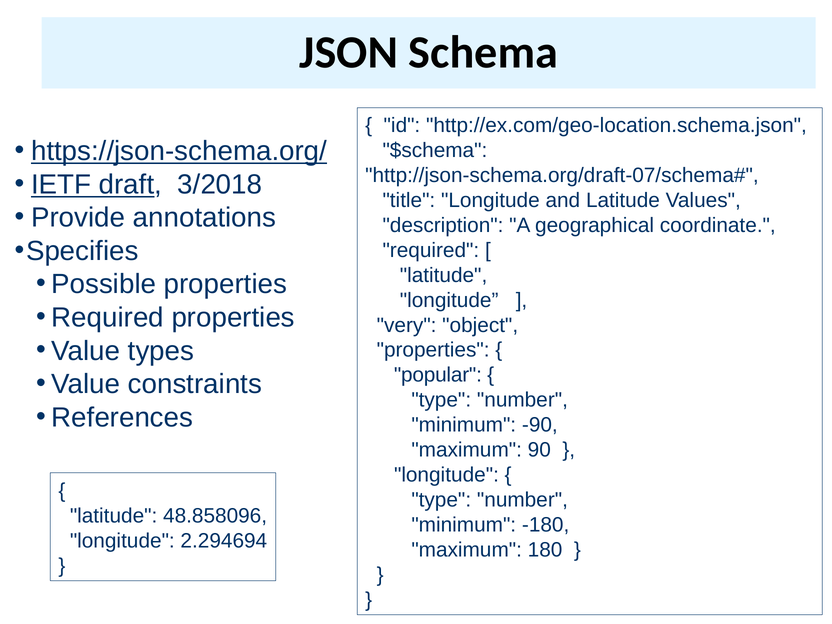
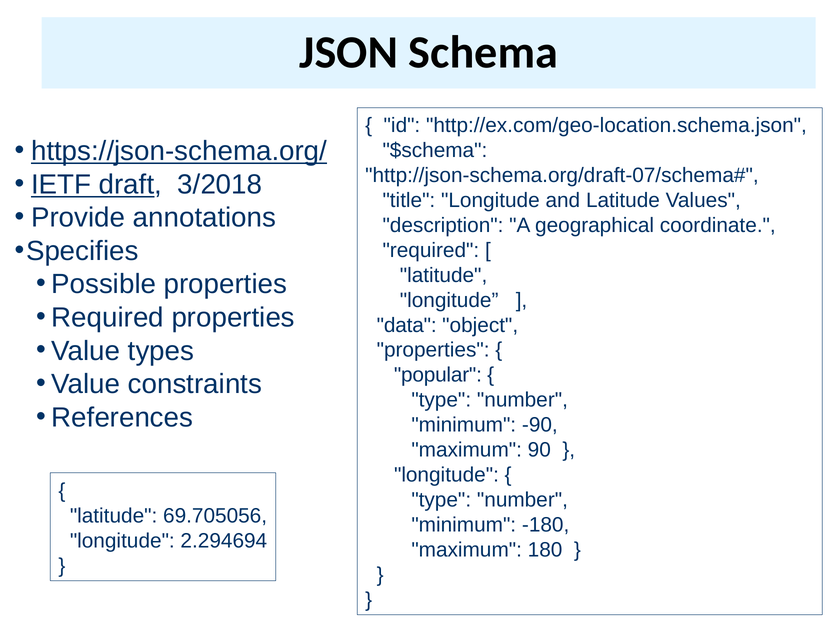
very: very -> data
48.858096: 48.858096 -> 69.705056
